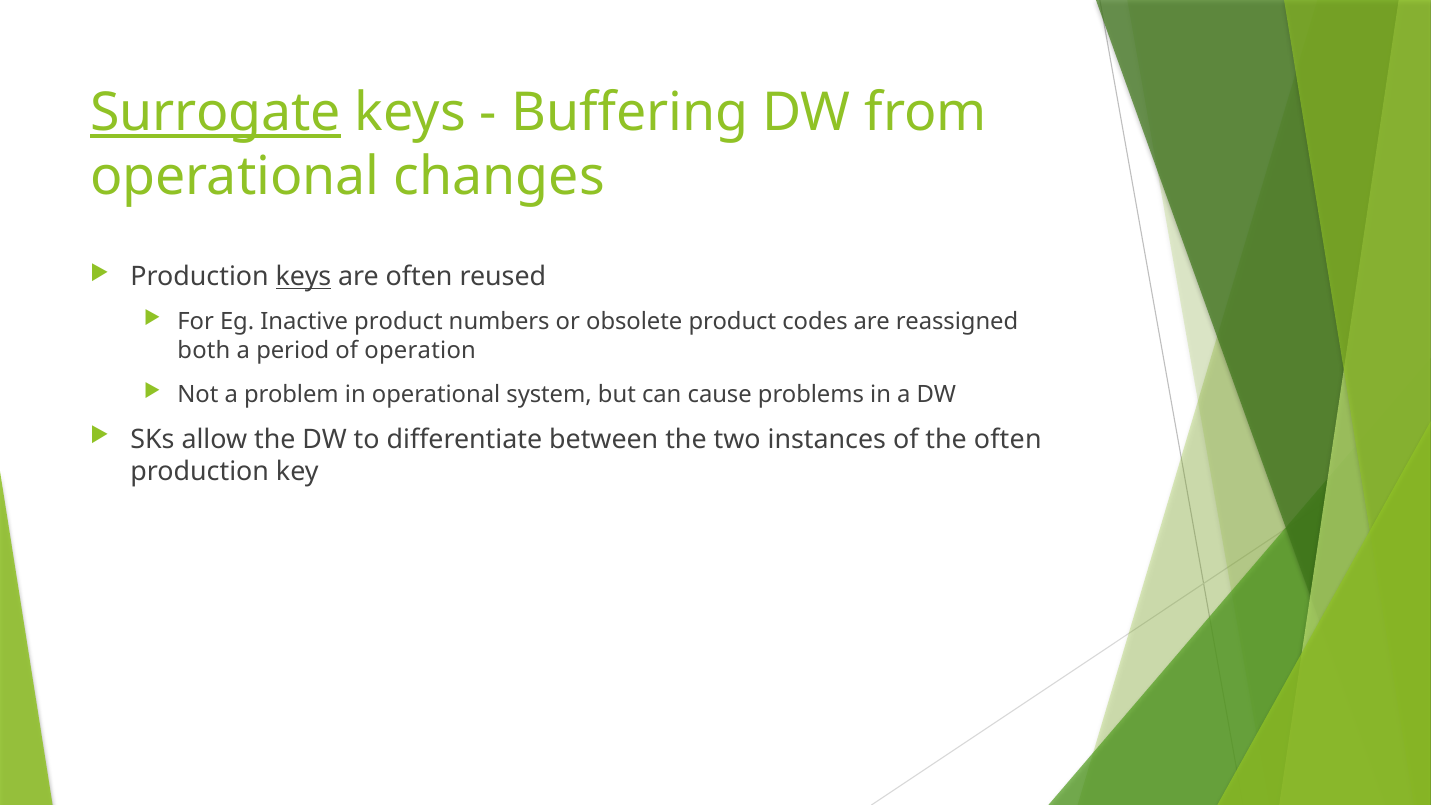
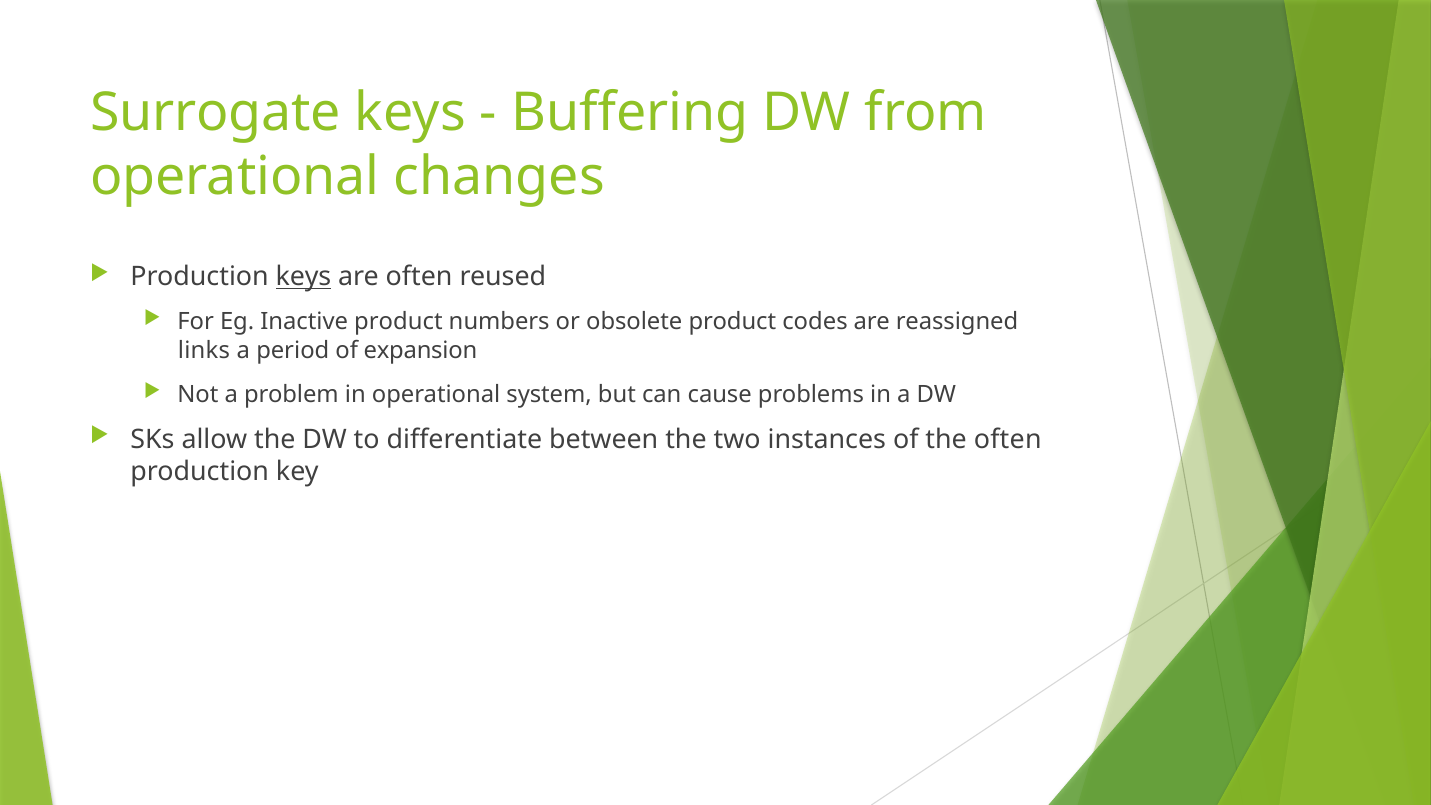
Surrogate underline: present -> none
both: both -> links
operation: operation -> expansion
